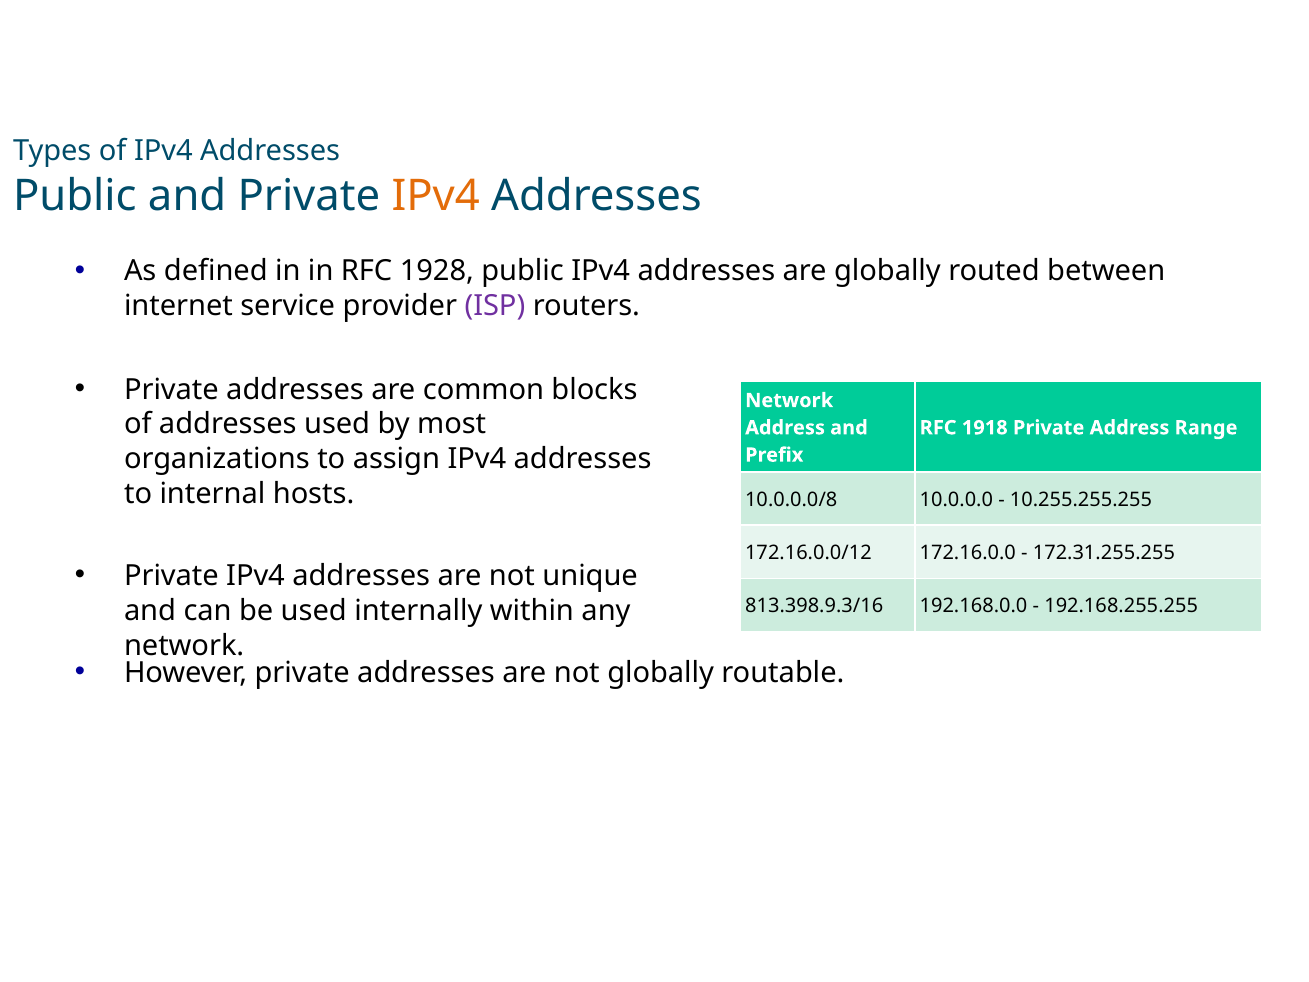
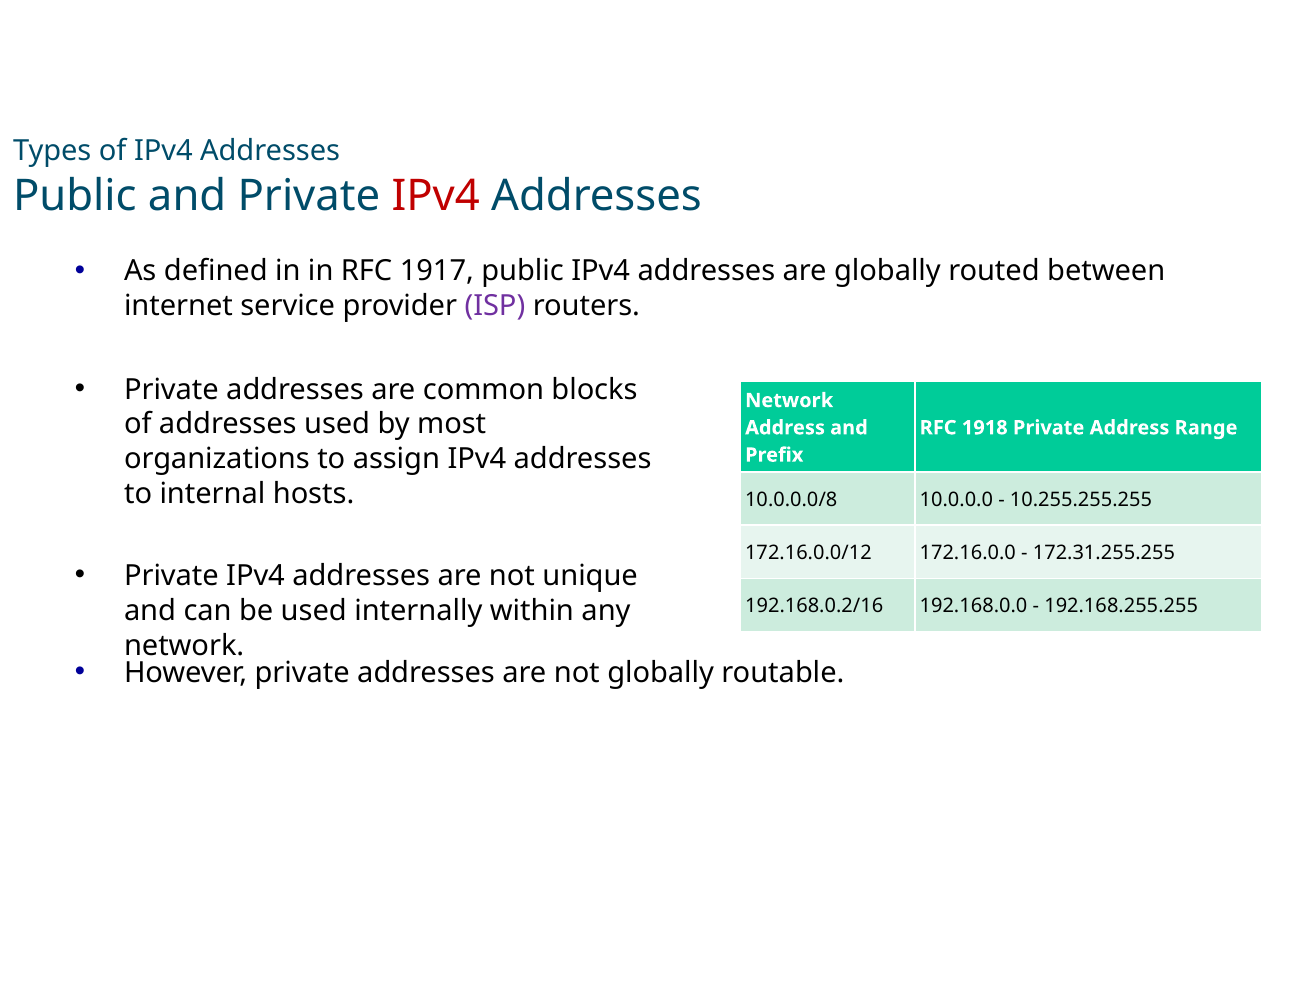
IPv4 at (436, 196) colour: orange -> red
1928: 1928 -> 1917
813.398.9.3/16: 813.398.9.3/16 -> 192.168.0.2/16
